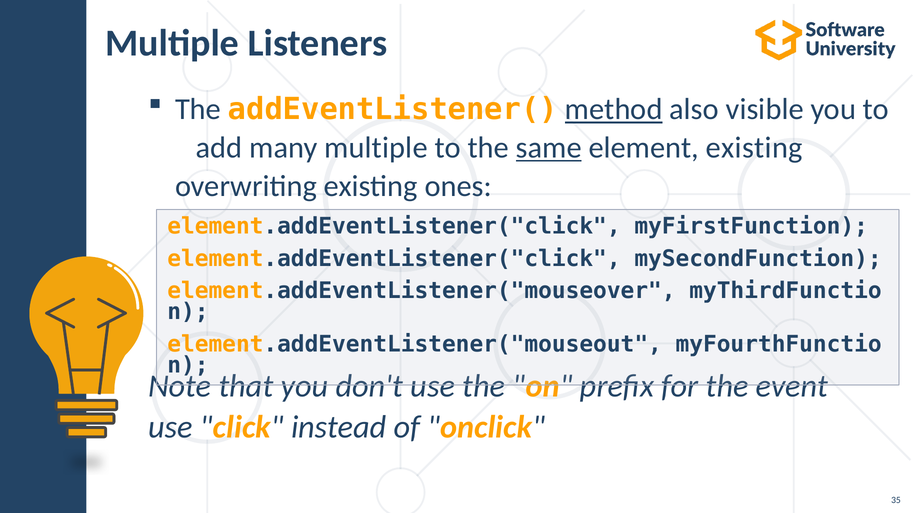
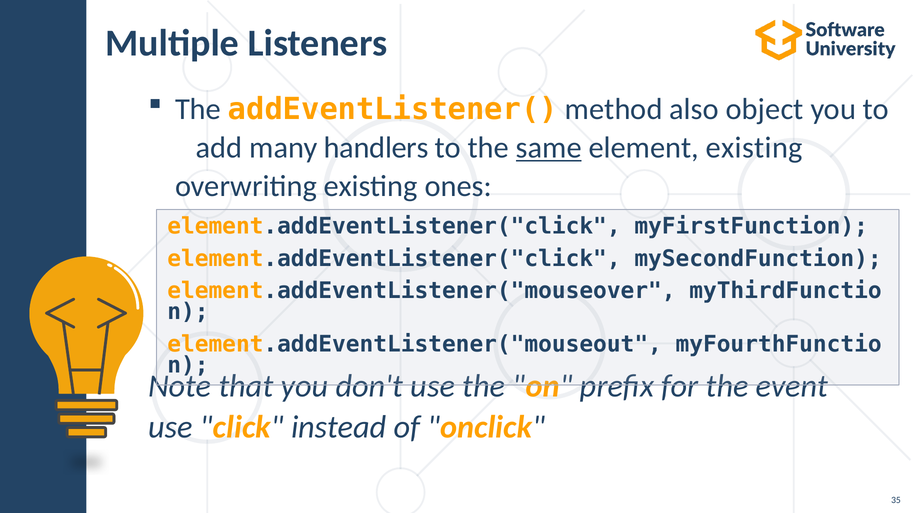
method underline: present -> none
visible: visible -> object
many multiple: multiple -> handlers
